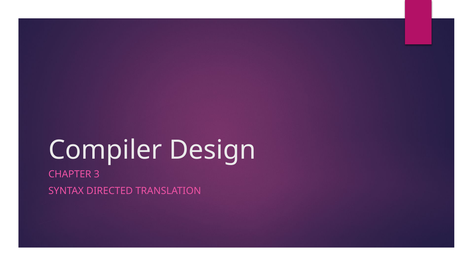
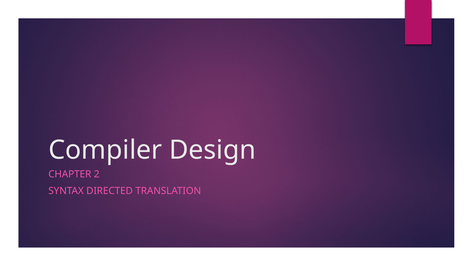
3: 3 -> 2
